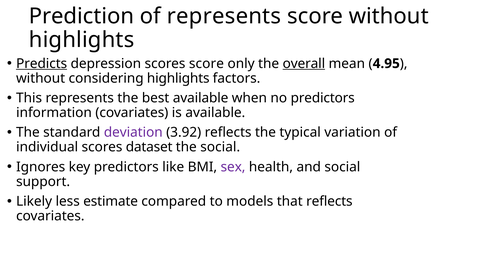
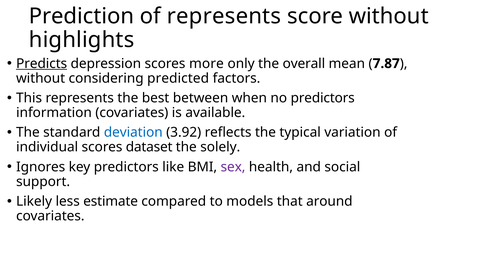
scores score: score -> more
overall underline: present -> none
4.95: 4.95 -> 7.87
considering highlights: highlights -> predicted
best available: available -> between
deviation colour: purple -> blue
the social: social -> solely
that reflects: reflects -> around
